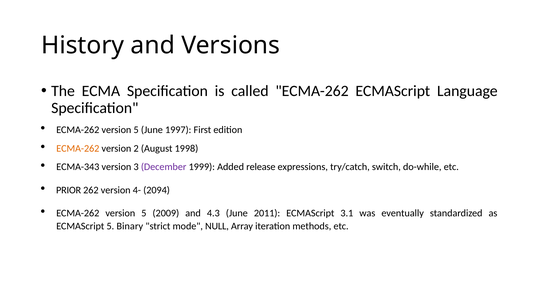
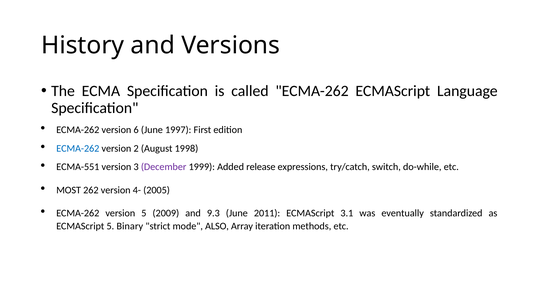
5 at (136, 130): 5 -> 6
ECMA-262 at (78, 149) colour: orange -> blue
ECMA-343: ECMA-343 -> ECMA-551
PRIOR: PRIOR -> MOST
2094: 2094 -> 2005
4.3: 4.3 -> 9.3
NULL: NULL -> ALSO
